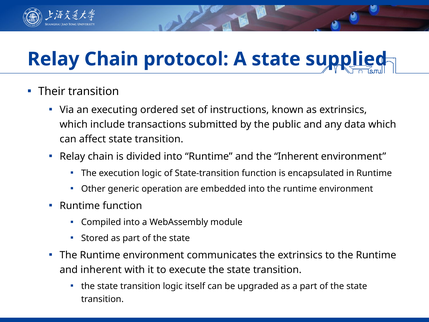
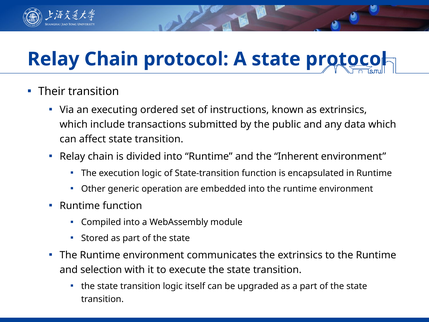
state supplied: supplied -> protocol
and inherent: inherent -> selection
